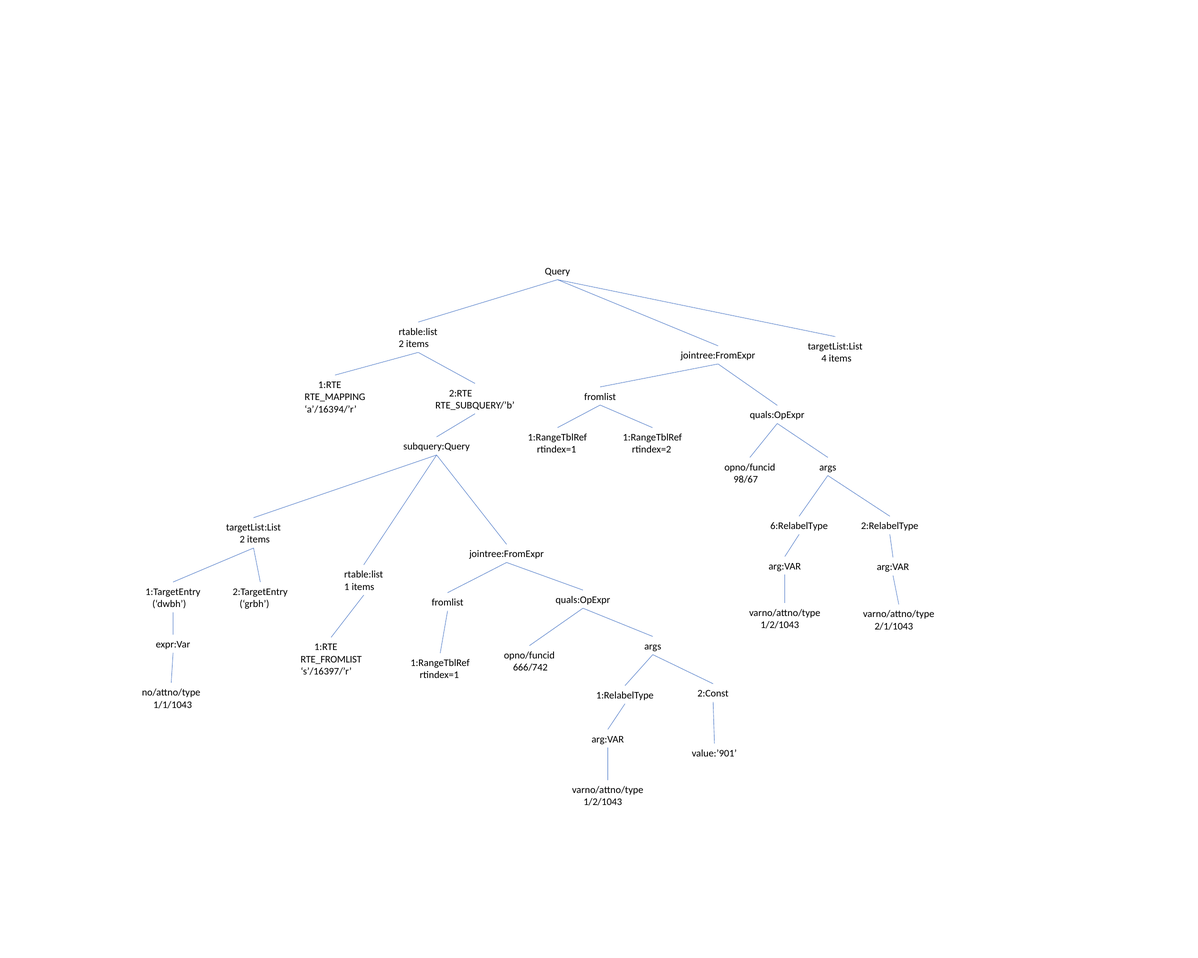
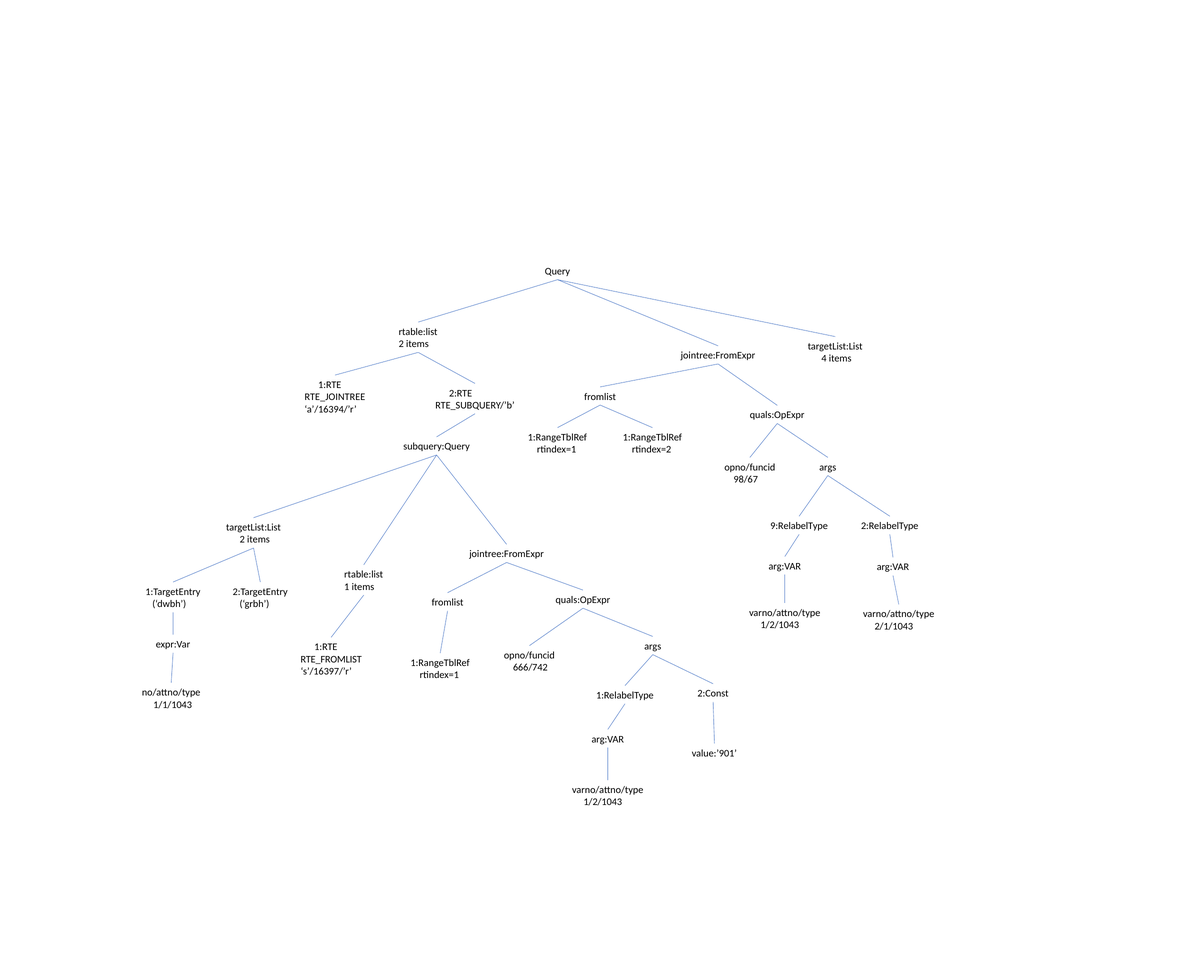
RTE_MAPPING: RTE_MAPPING -> RTE_JOINTREE
6:RelabelType: 6:RelabelType -> 9:RelabelType
